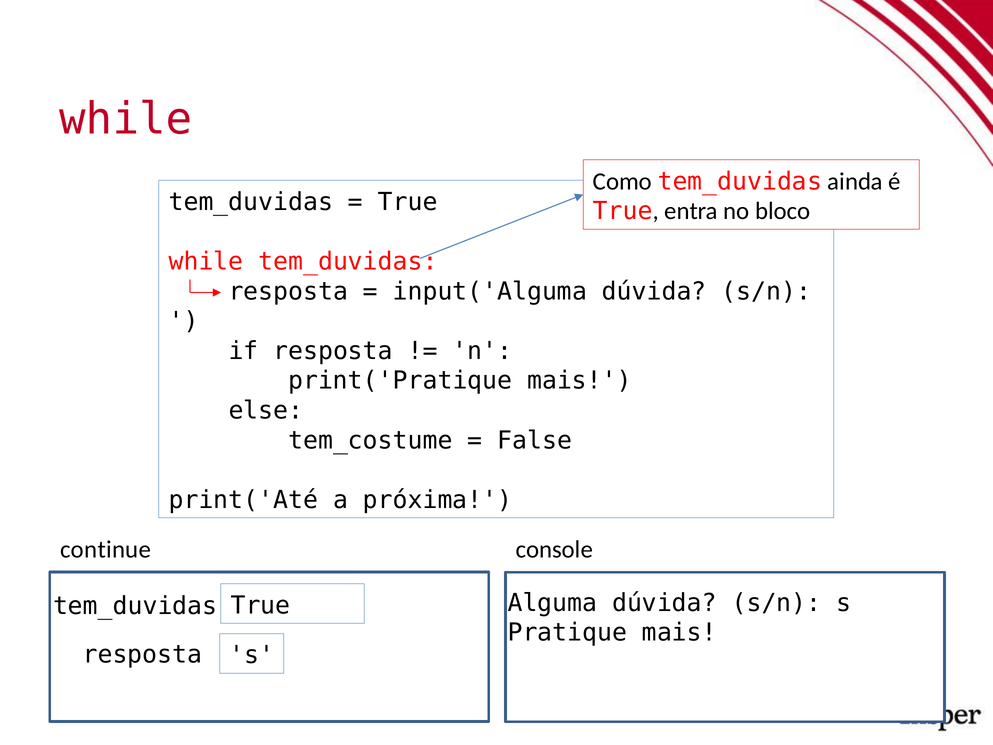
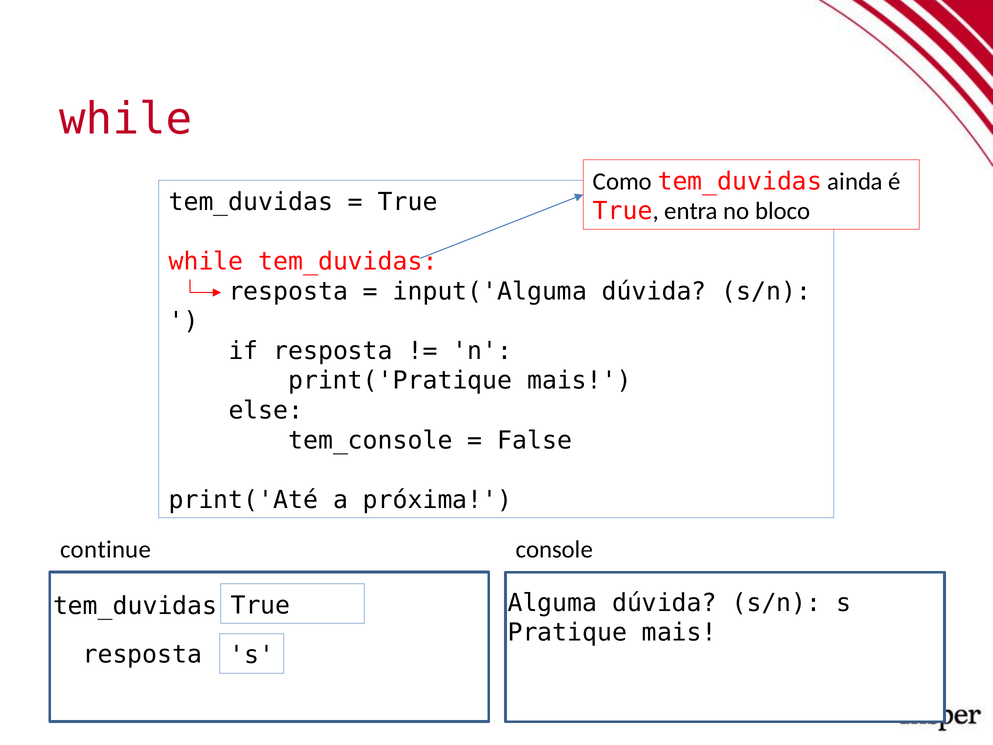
tem_costume: tem_costume -> tem_console
